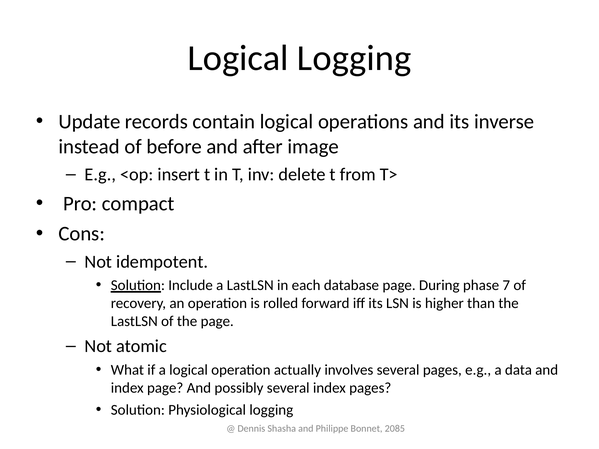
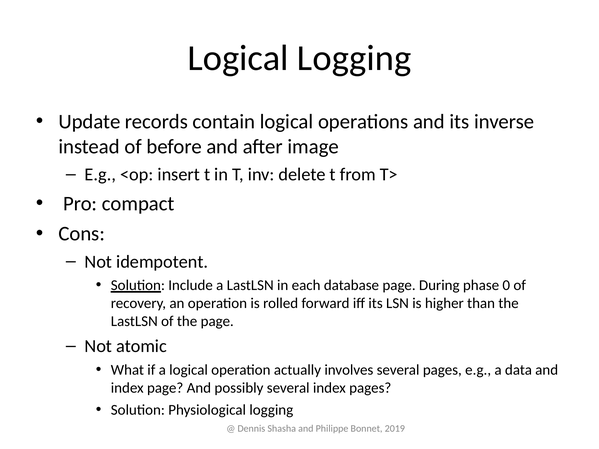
7: 7 -> 0
2085: 2085 -> 2019
